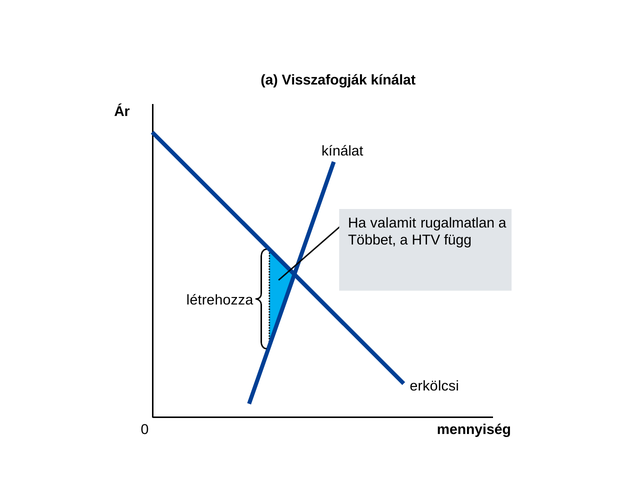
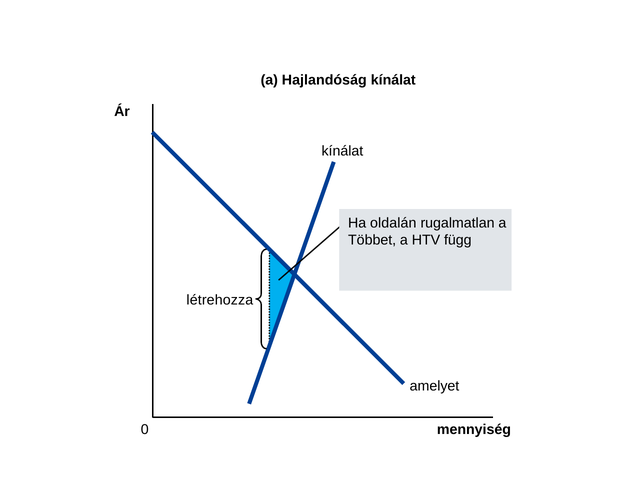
Visszafogják: Visszafogják -> Hajlandóság
valamit: valamit -> oldalán
erkölcsi: erkölcsi -> amelyet
